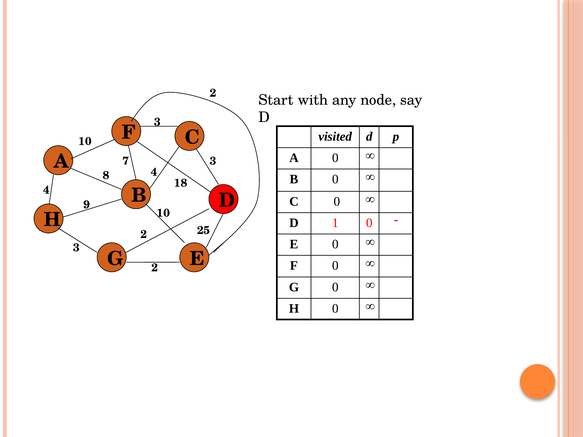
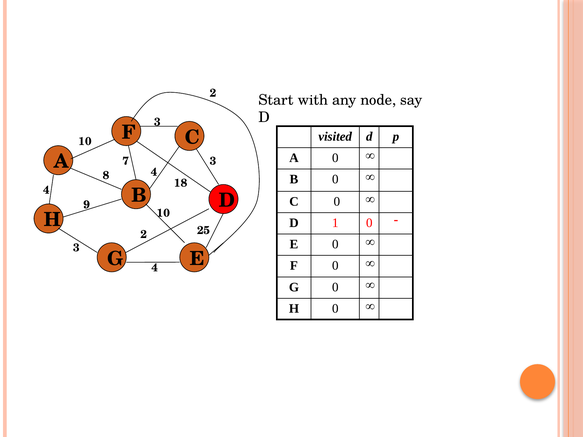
G 2: 2 -> 4
